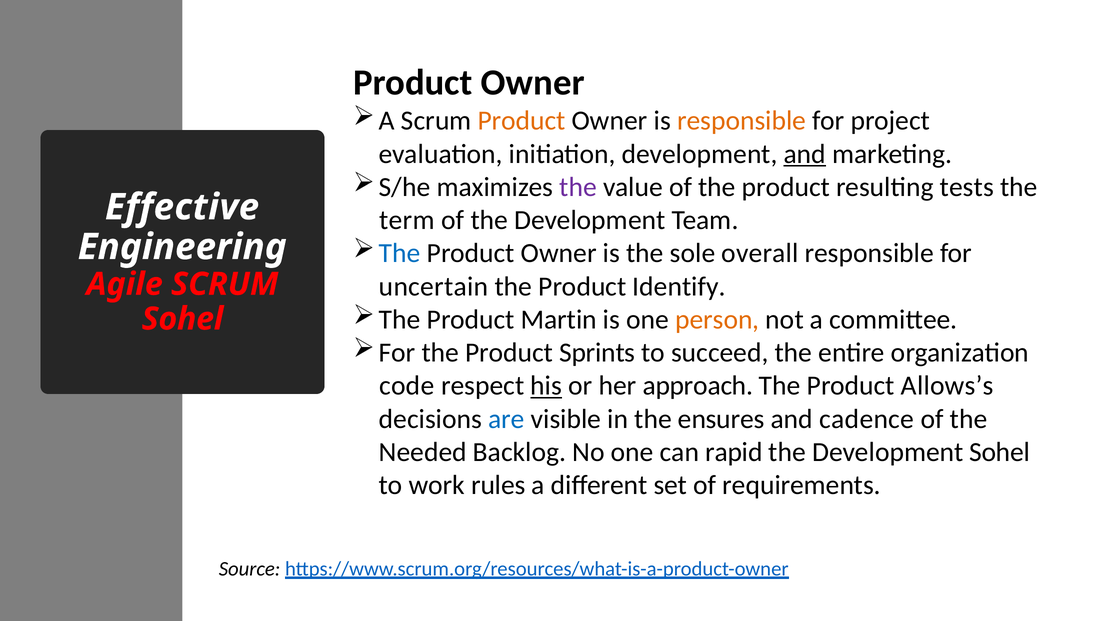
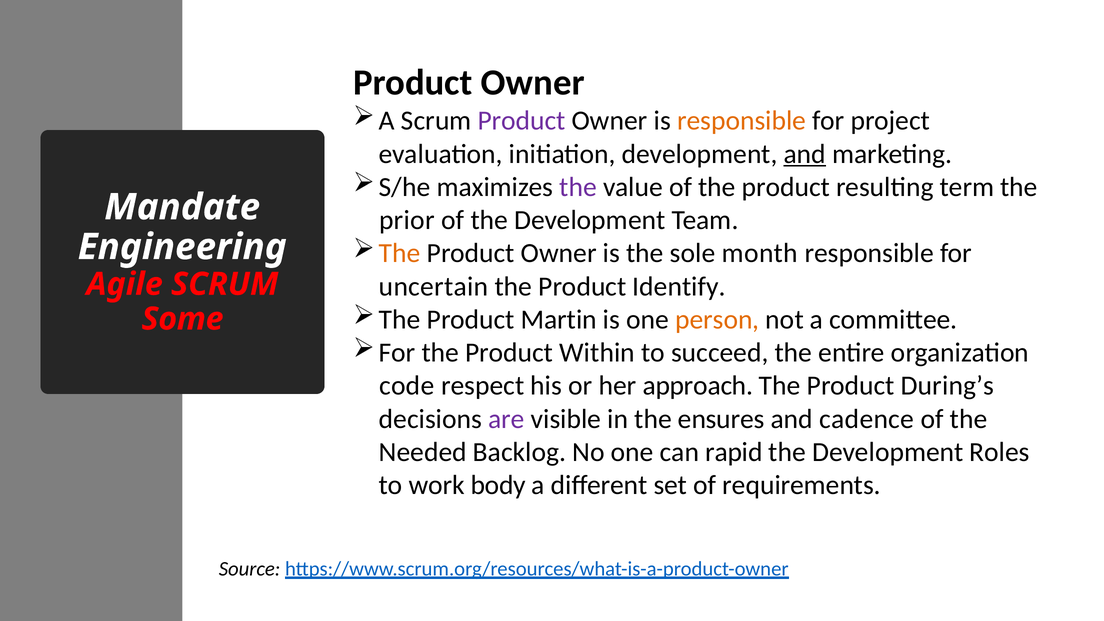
Product at (522, 121) colour: orange -> purple
tests: tests -> term
Effective: Effective -> Mandate
term: term -> prior
The at (400, 253) colour: blue -> orange
overall: overall -> month
Sohel at (183, 319): Sohel -> Some
Sprints: Sprints -> Within
his underline: present -> none
Allows’s: Allows’s -> During’s
are colour: blue -> purple
Development Sohel: Sohel -> Roles
rules: rules -> body
